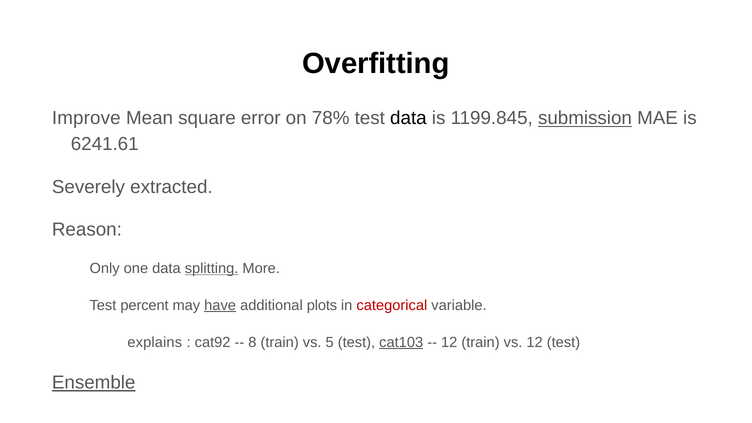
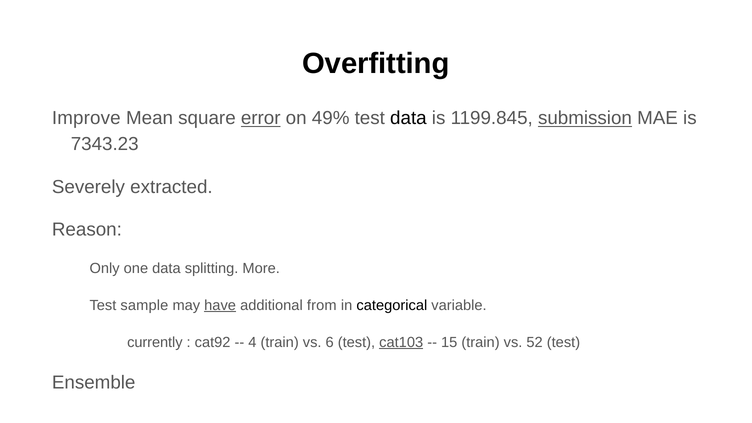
error underline: none -> present
78%: 78% -> 49%
6241.61: 6241.61 -> 7343.23
splitting underline: present -> none
percent: percent -> sample
plots: plots -> from
categorical colour: red -> black
explains: explains -> currently
8: 8 -> 4
5: 5 -> 6
12 at (449, 342): 12 -> 15
vs 12: 12 -> 52
Ensemble underline: present -> none
